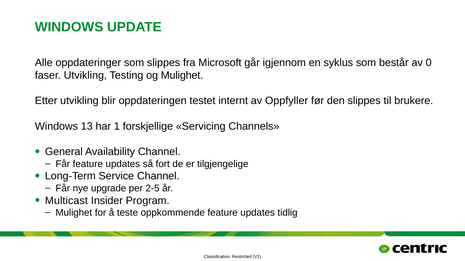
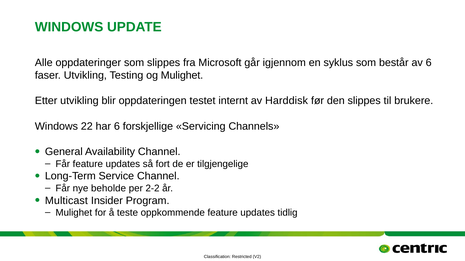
av 0: 0 -> 6
Oppfyller: Oppfyller -> Harddisk
13: 13 -> 22
har 1: 1 -> 6
upgrade: upgrade -> beholde
2-5: 2-5 -> 2-2
